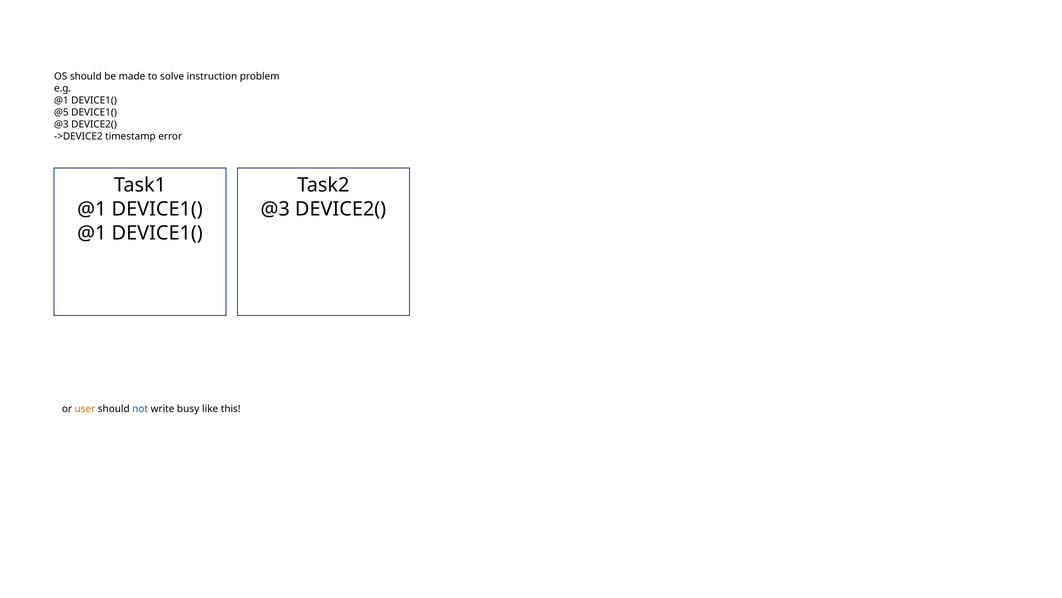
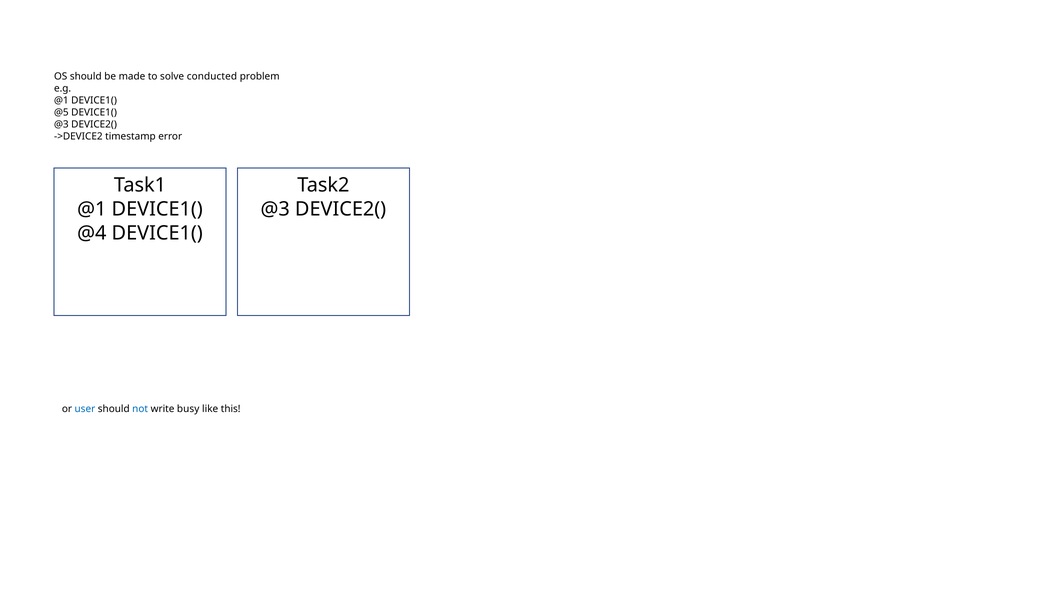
instruction: instruction -> conducted
@1 at (92, 233): @1 -> @4
user colour: orange -> blue
